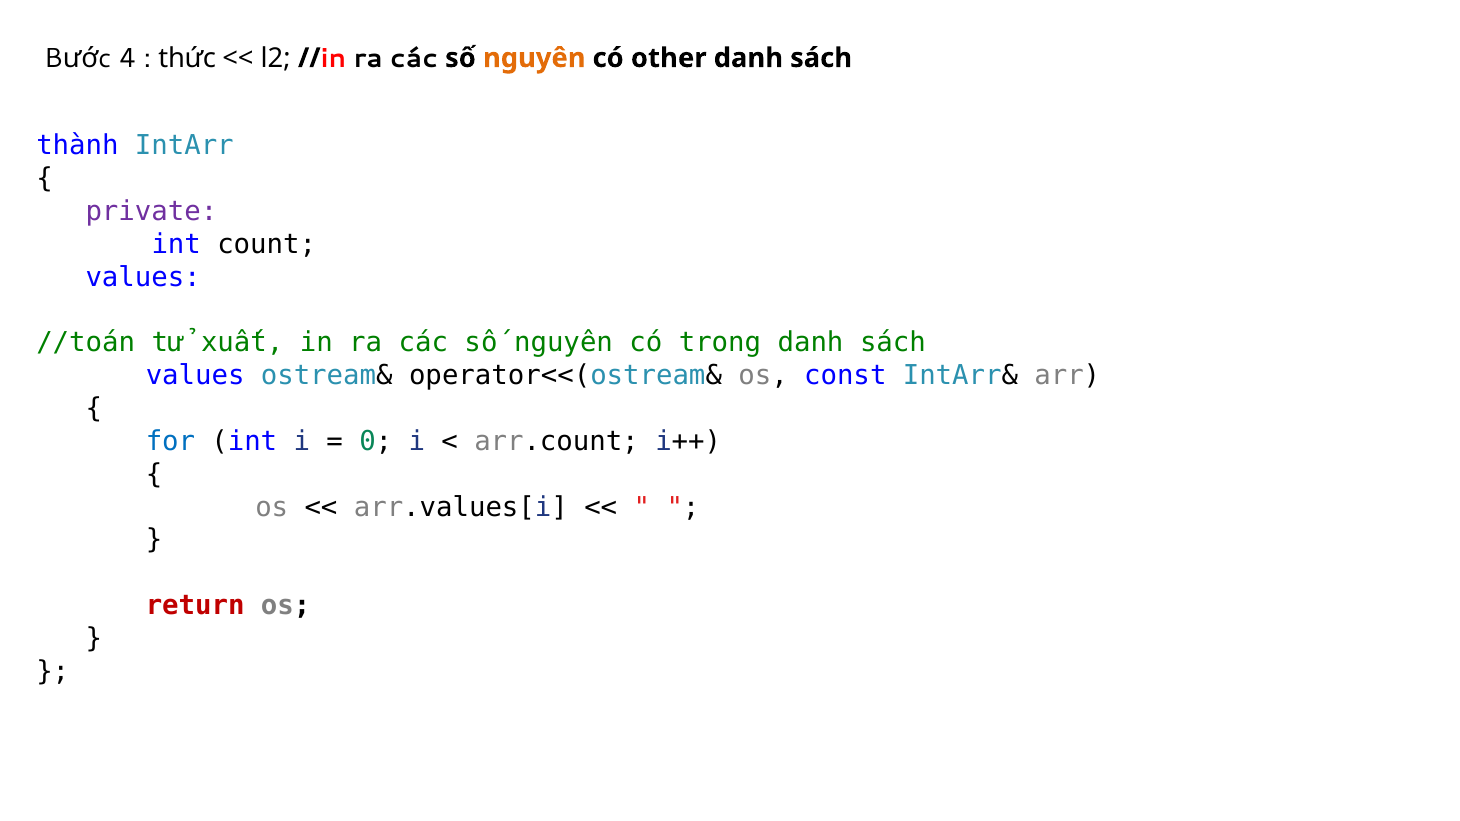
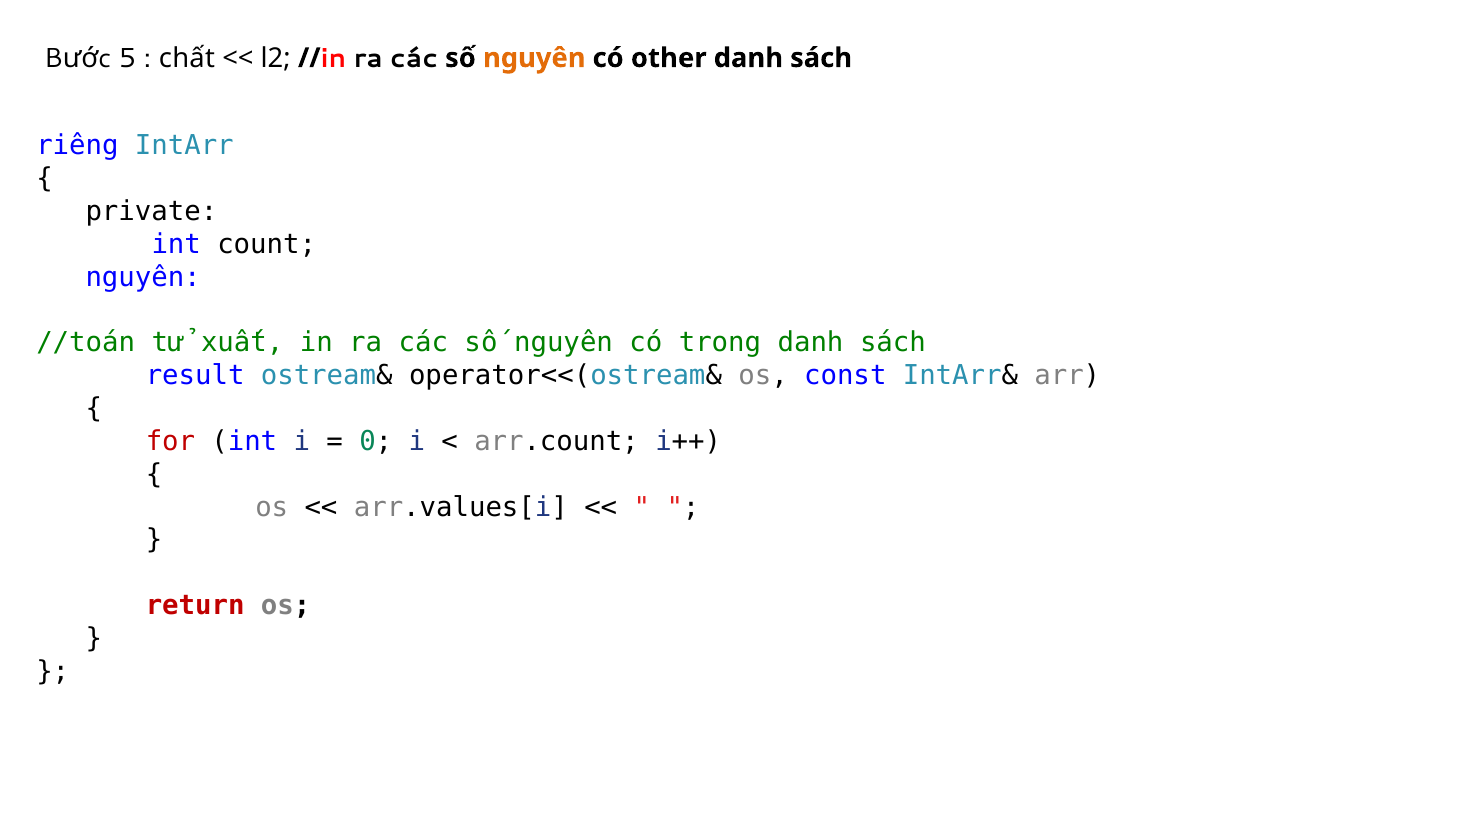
4: 4 -> 5
thức: thức -> chất
thành: thành -> riêng
private colour: purple -> black
values at (143, 277): values -> nguyên
values at (195, 376): values -> result
for colour: blue -> red
